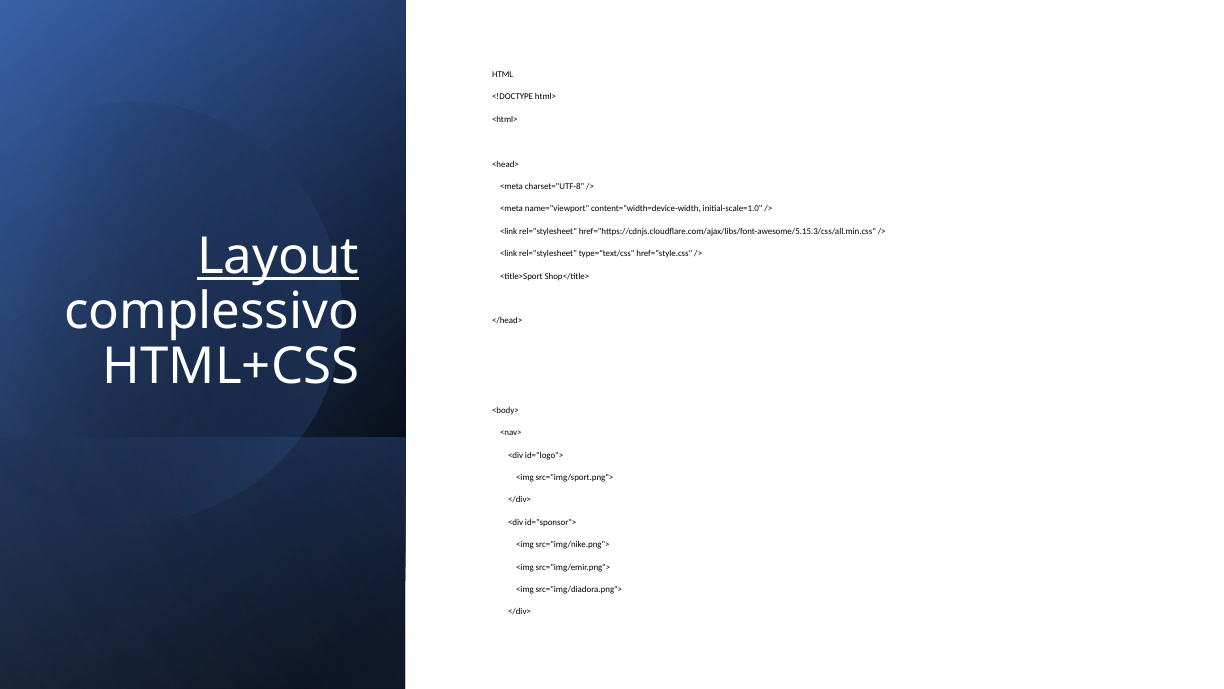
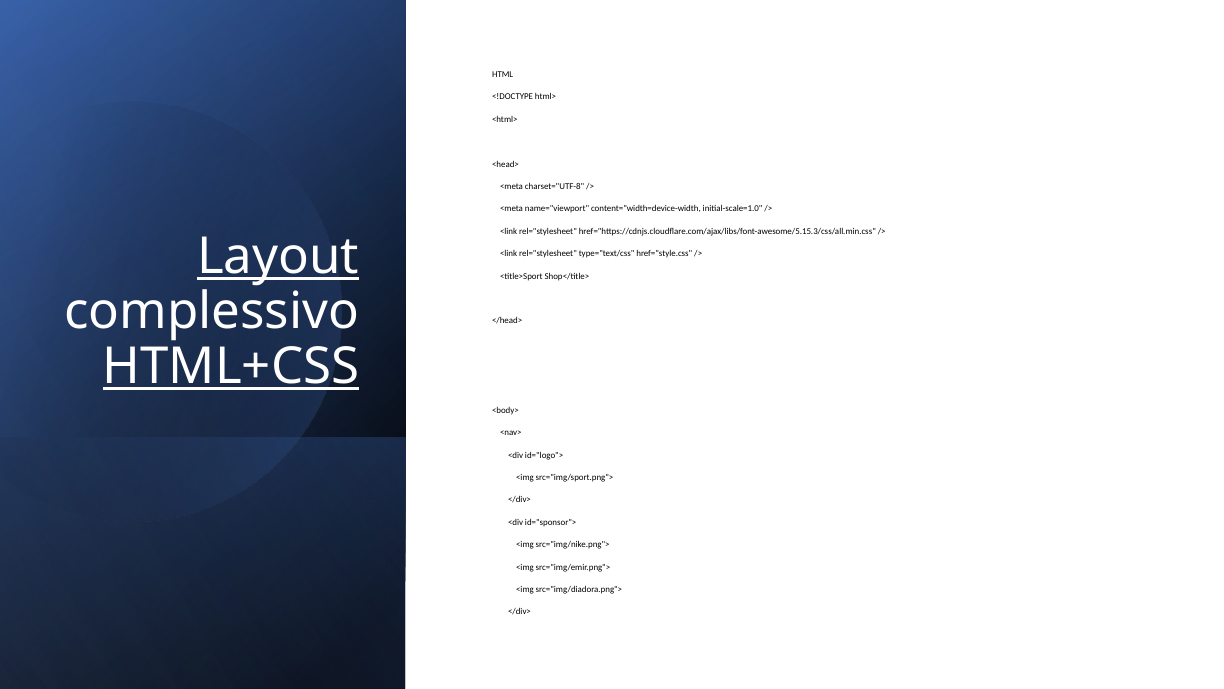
HTML+CSS underline: none -> present
